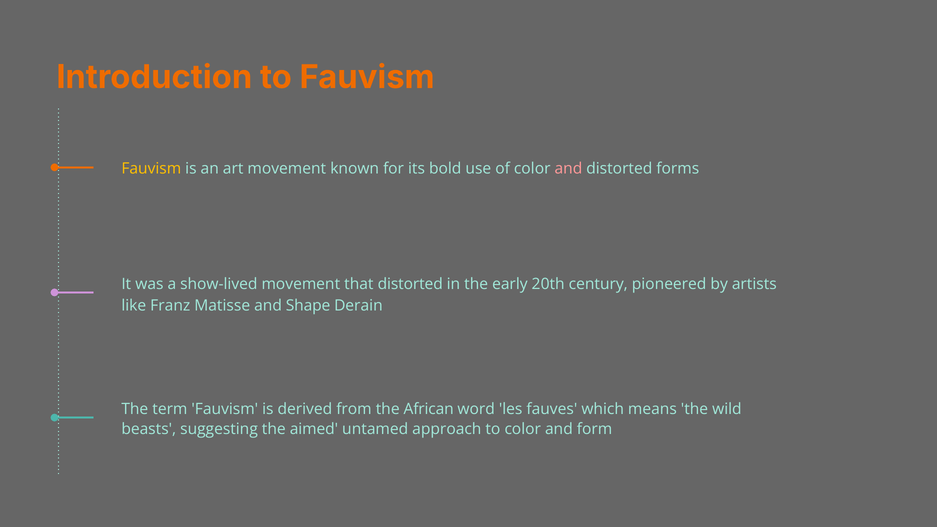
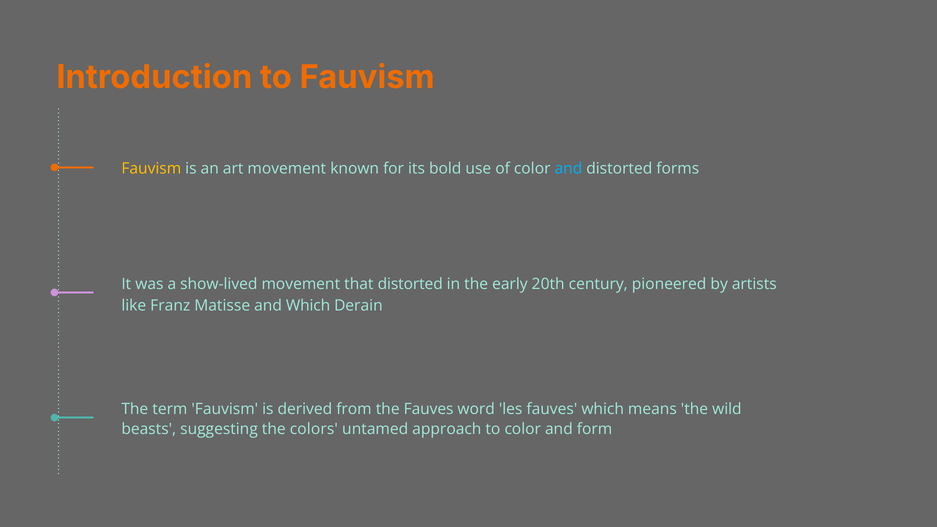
and at (568, 169) colour: pink -> light blue
and Shape: Shape -> Which
the African: African -> Fauves
aimed: aimed -> colors
